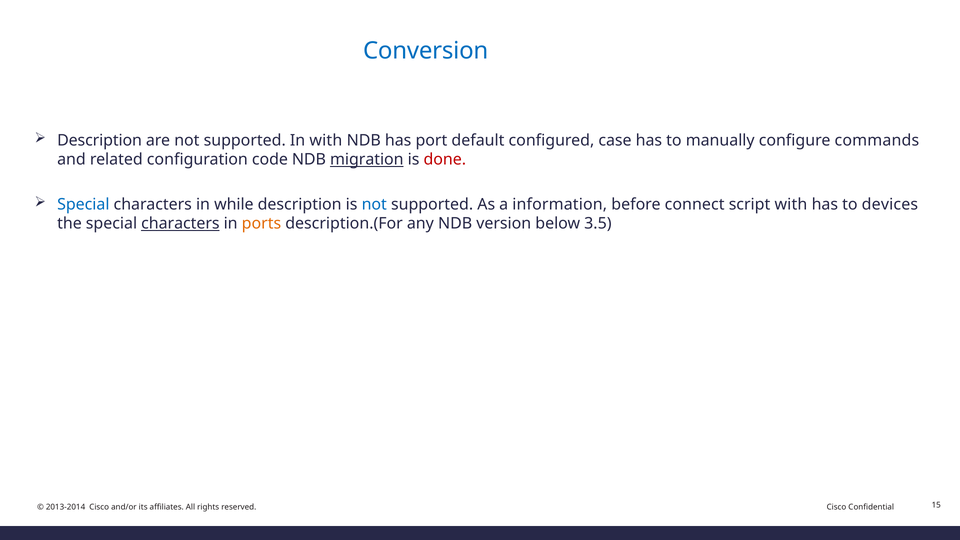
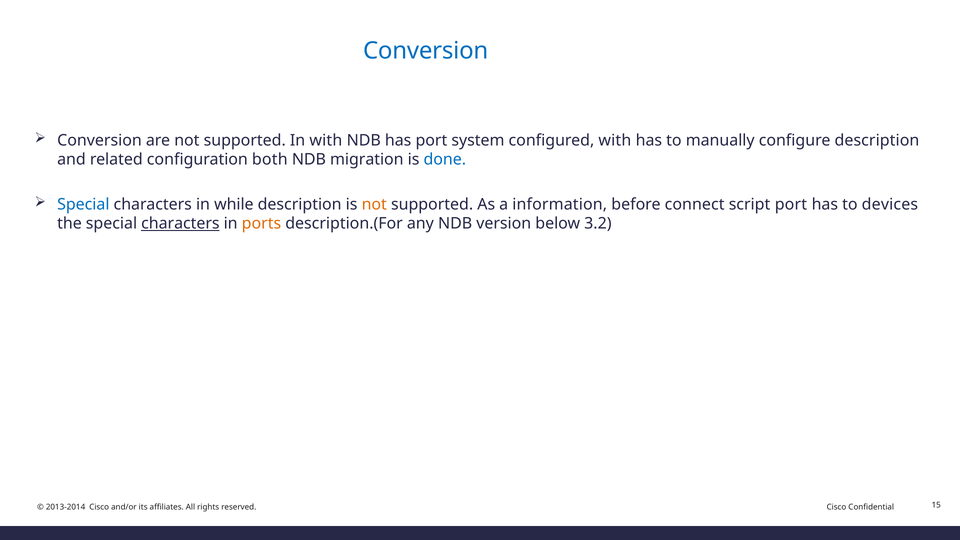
Description at (100, 140): Description -> Conversion
default: default -> system
configured case: case -> with
configure commands: commands -> description
code: code -> both
migration underline: present -> none
done colour: red -> blue
not at (374, 204) colour: blue -> orange
script with: with -> port
3.5: 3.5 -> 3.2
